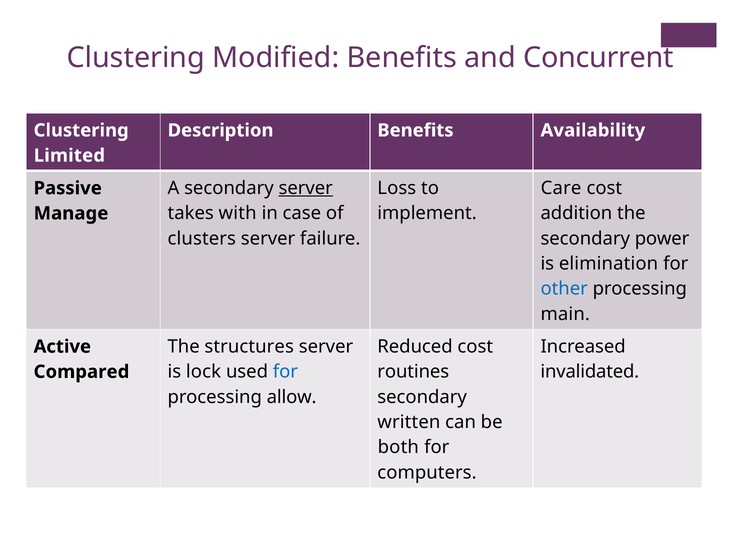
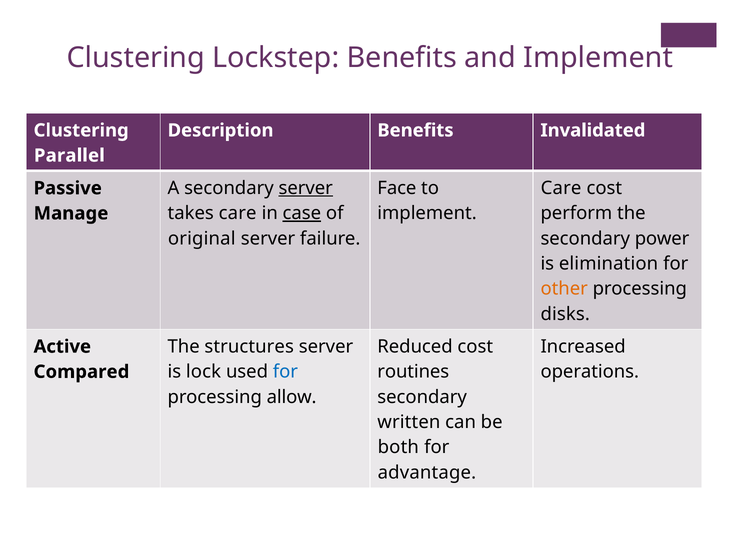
Modified: Modified -> Lockstep
and Concurrent: Concurrent -> Implement
Availability: Availability -> Invalidated
Limited: Limited -> Parallel
Loss: Loss -> Face
takes with: with -> care
case underline: none -> present
addition: addition -> perform
clusters: clusters -> original
other colour: blue -> orange
main: main -> disks
invalidated: invalidated -> operations
computers: computers -> advantage
